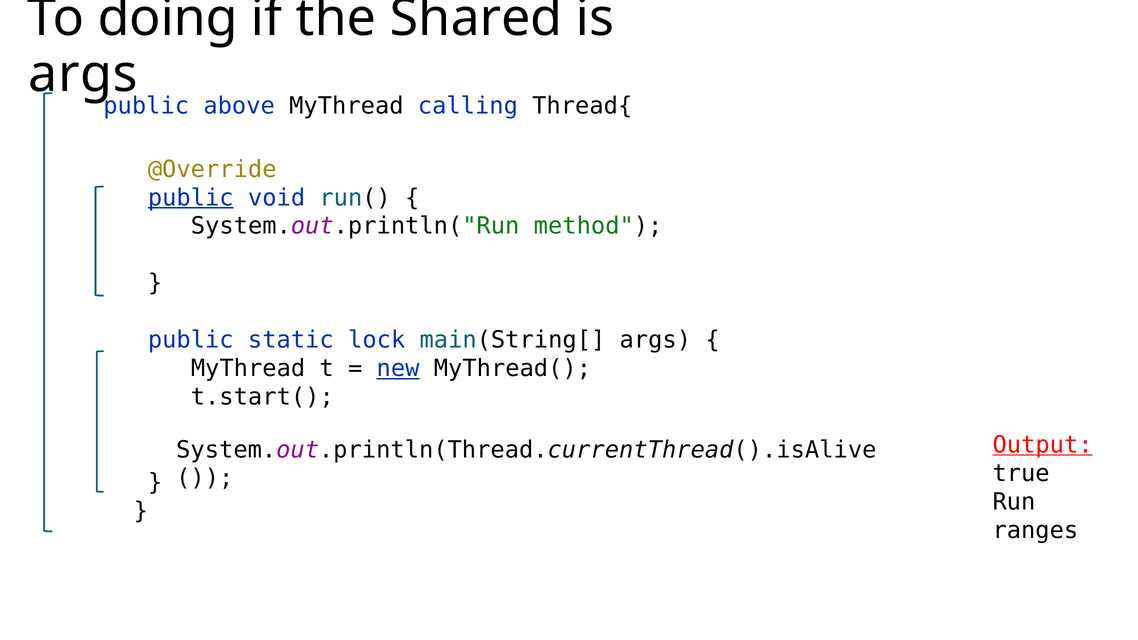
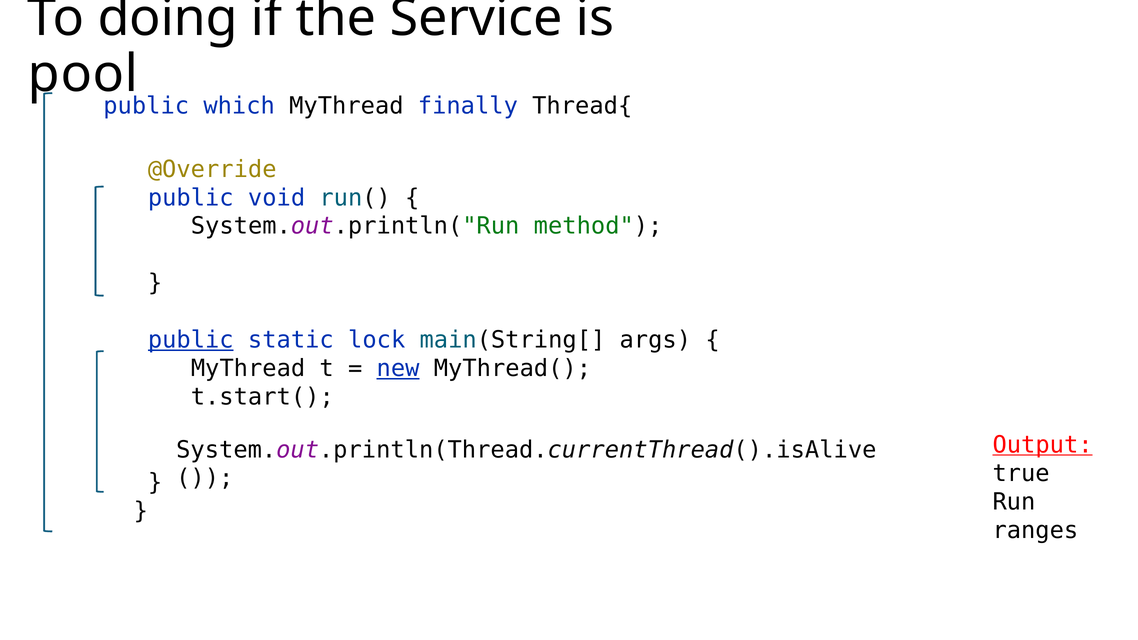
Shared: Shared -> Service
args at (83, 74): args -> pool
above: above -> which
calling: calling -> finally
public at (191, 198) underline: present -> none
public at (191, 340) underline: none -> present
